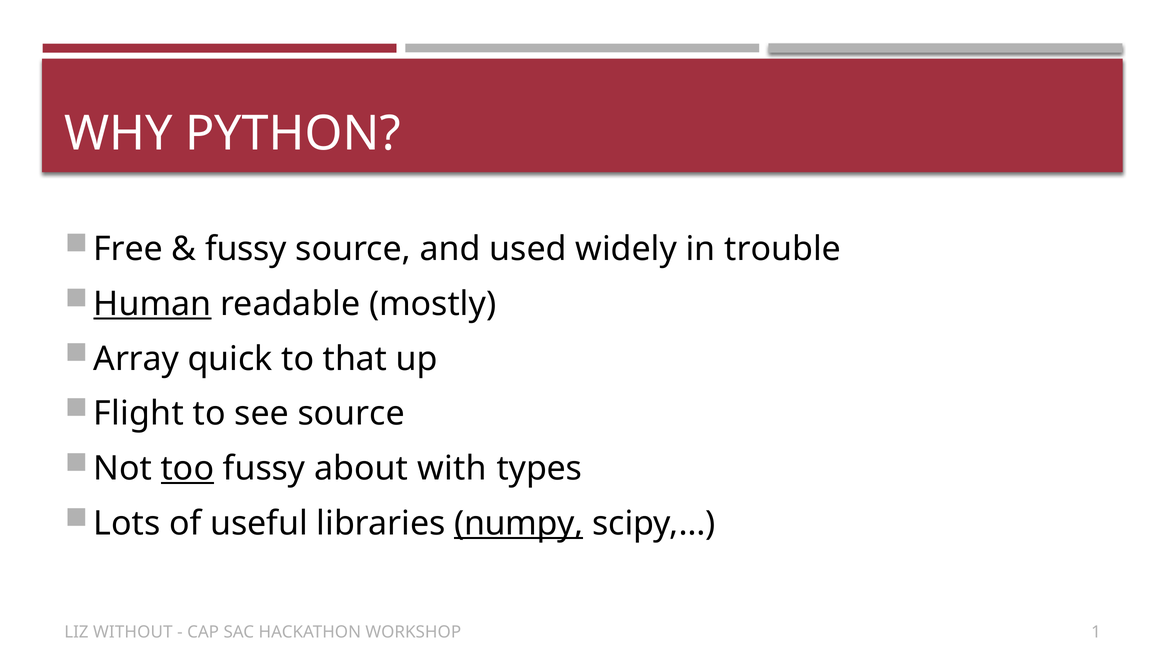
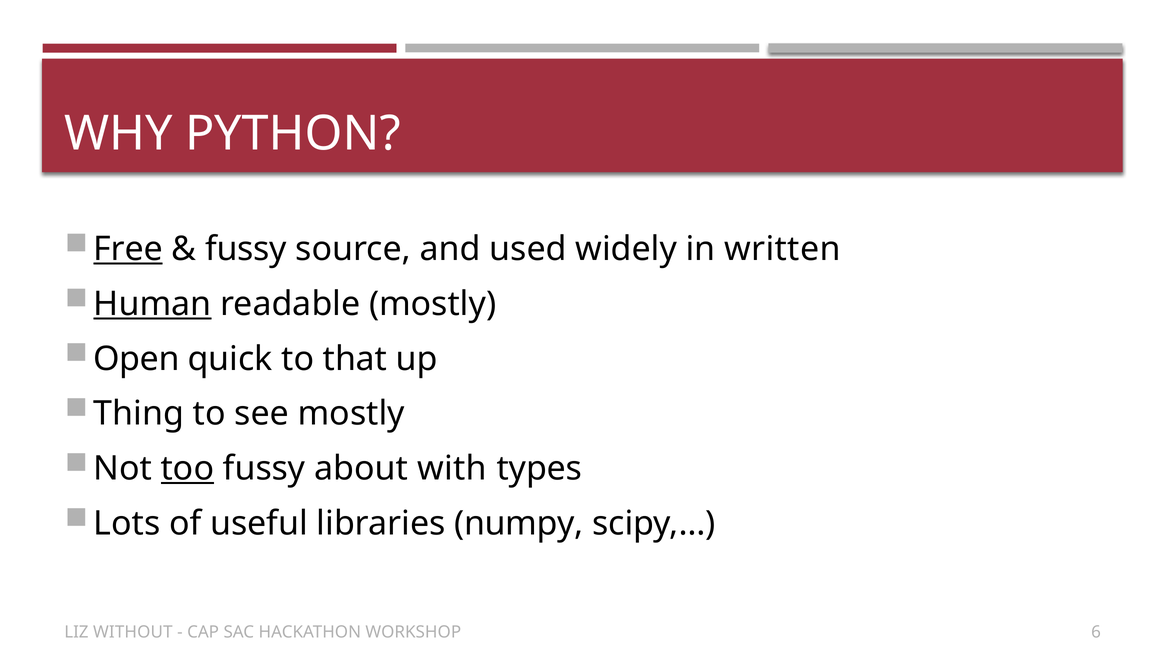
Free underline: none -> present
trouble: trouble -> written
Array: Array -> Open
Flight: Flight -> Thing
see source: source -> mostly
numpy underline: present -> none
1: 1 -> 6
